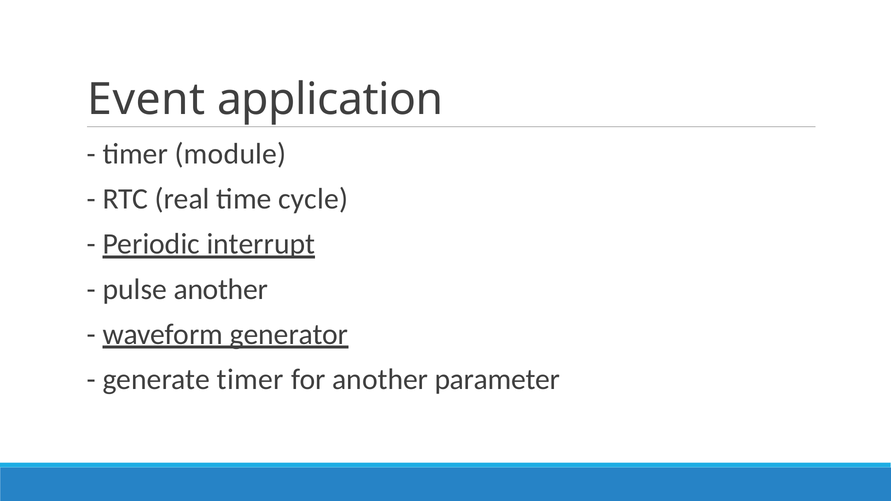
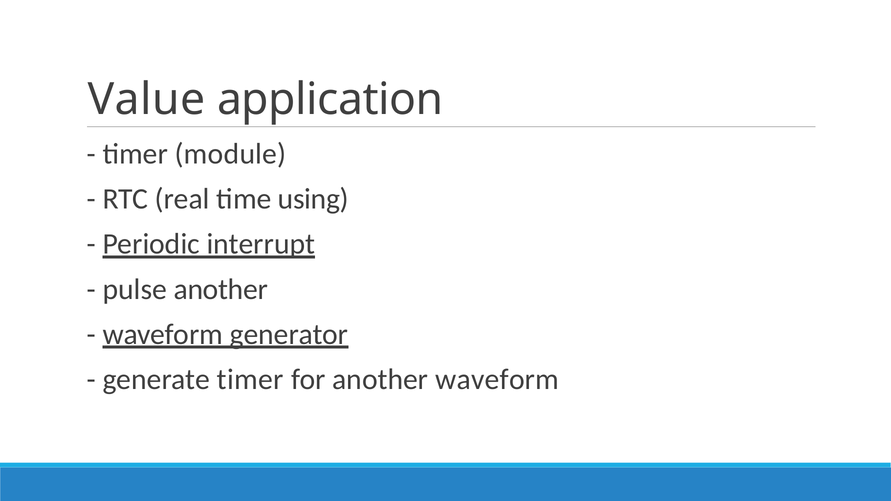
Event: Event -> Value
cycle: cycle -> using
another parameter: parameter -> waveform
